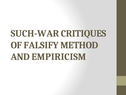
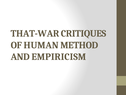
SUCH-WAR: SUCH-WAR -> THAT-WAR
FALSIFY: FALSIFY -> HUMAN
